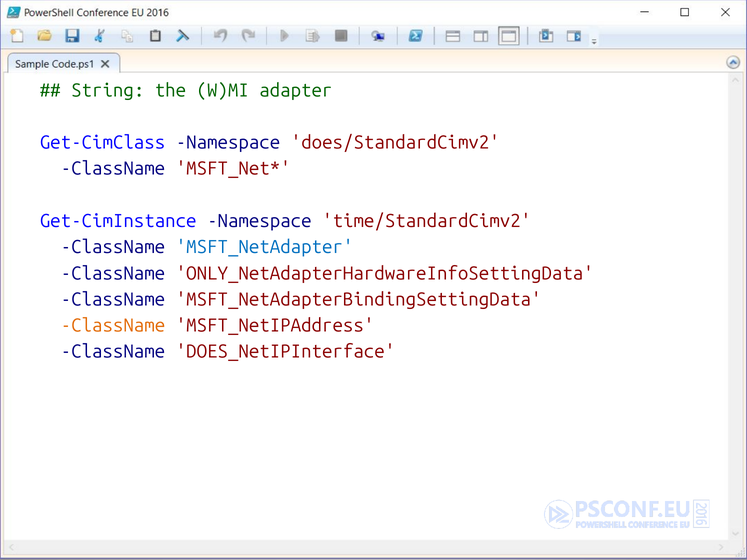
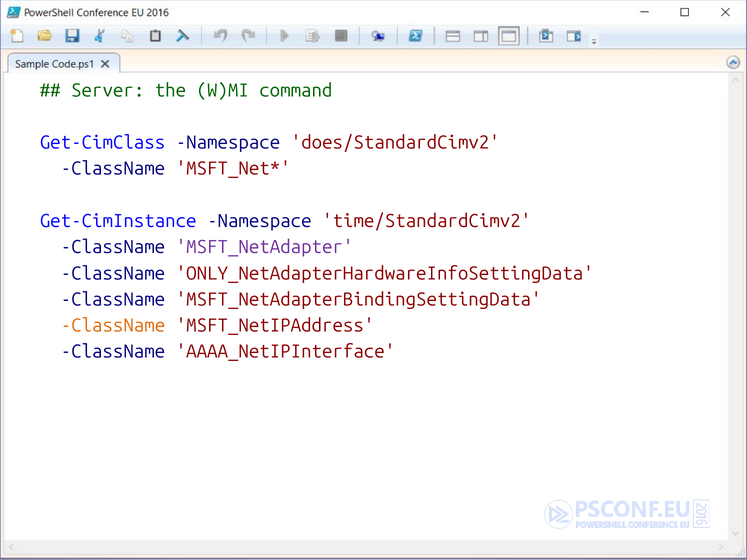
String: String -> Server
adapter: adapter -> command
MSFT_NetAdapter colour: blue -> purple
DOES_NetIPInterface: DOES_NetIPInterface -> AAAA_NetIPInterface
